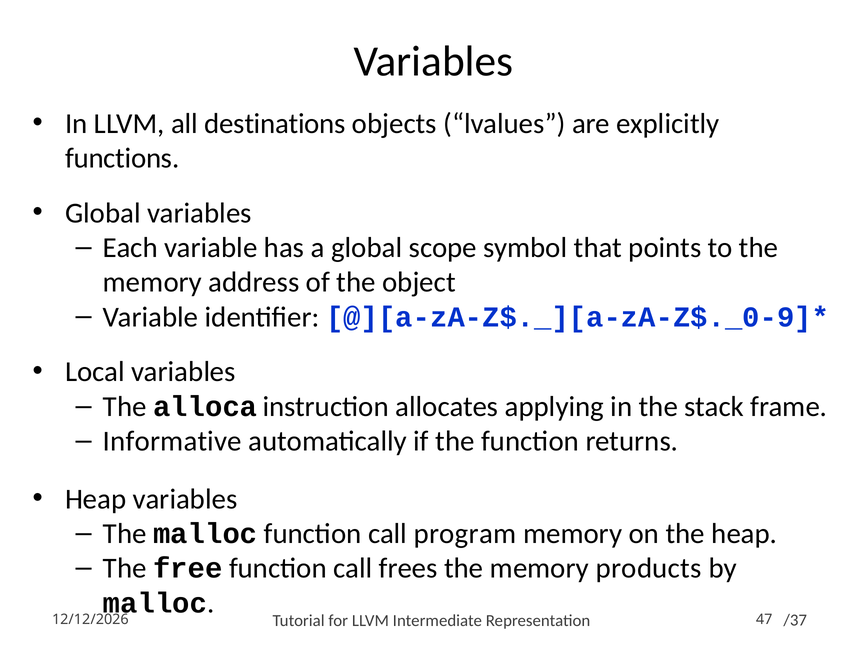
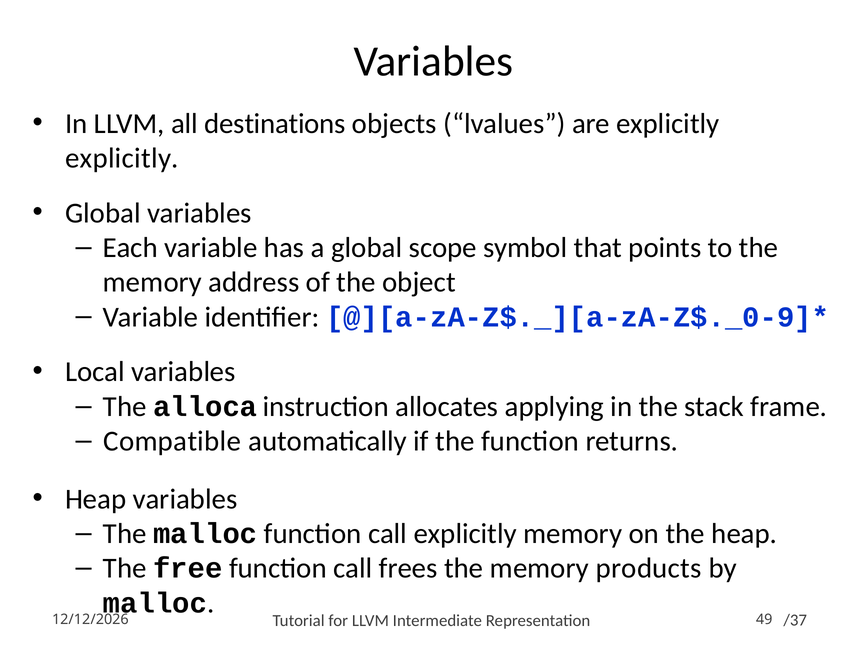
functions at (122, 158): functions -> explicitly
Informative: Informative -> Compatible
call program: program -> explicitly
47: 47 -> 49
